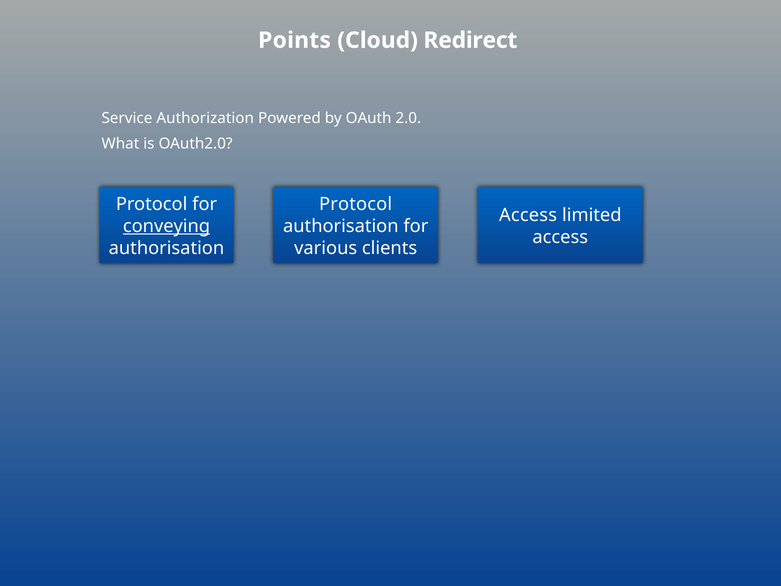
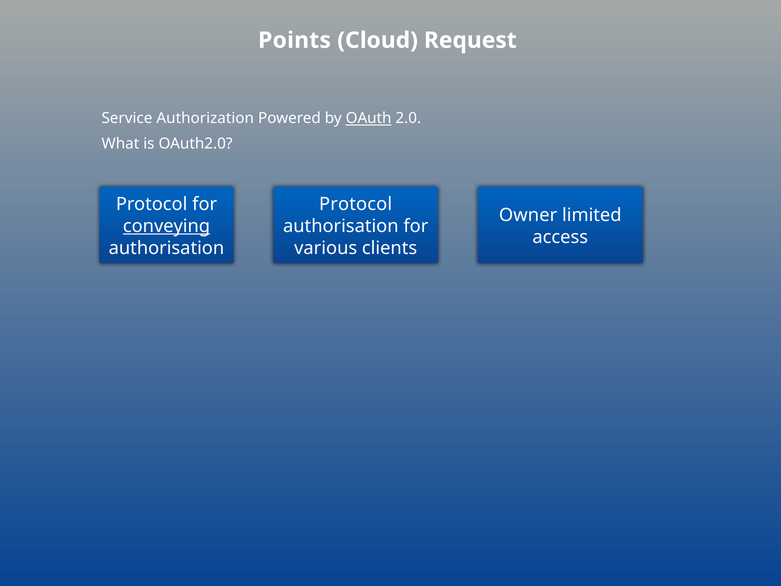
Redirect: Redirect -> Request
OAuth underline: none -> present
Access at (528, 215): Access -> Owner
